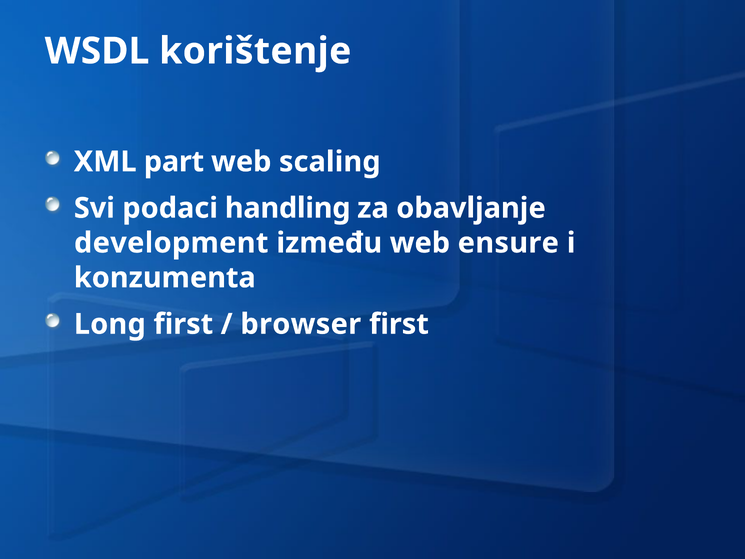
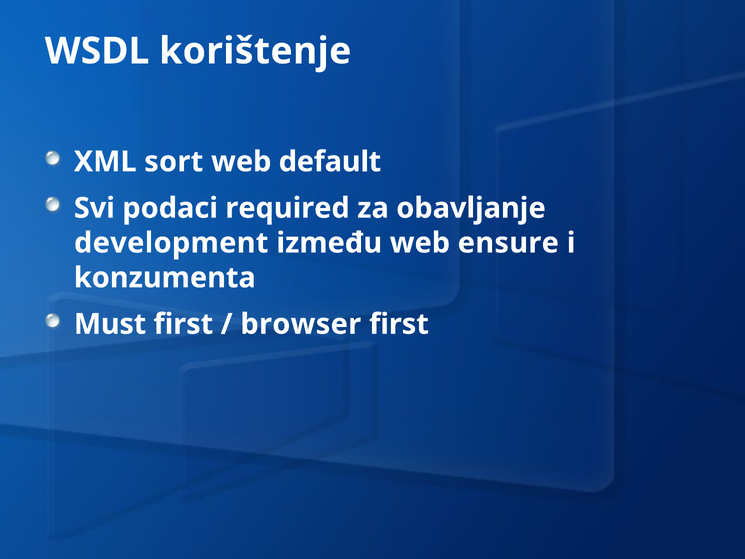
part: part -> sort
scaling: scaling -> default
handling: handling -> required
Long: Long -> Must
